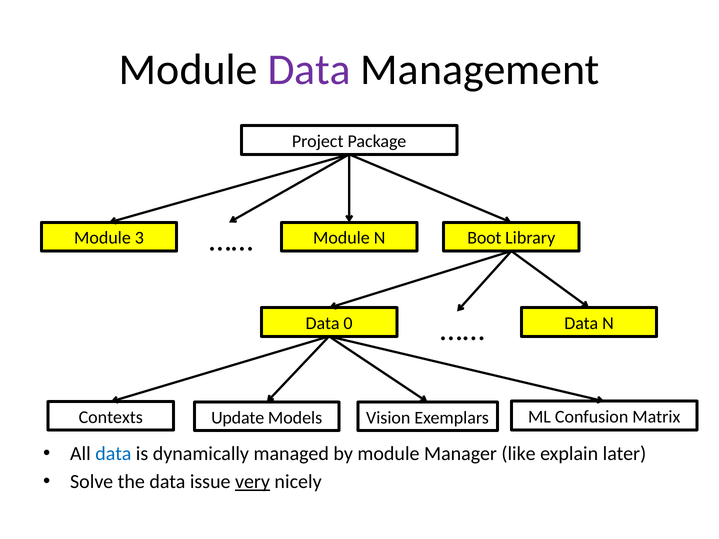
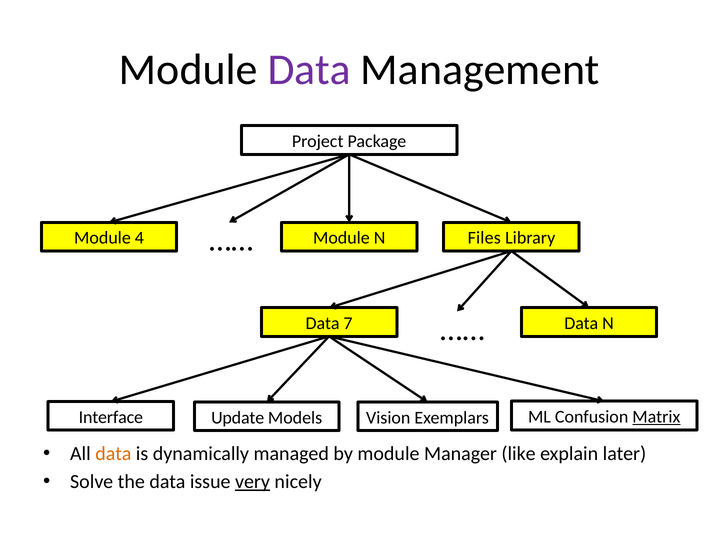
3: 3 -> 4
Boot: Boot -> Files
0: 0 -> 7
Contexts: Contexts -> Interface
Matrix underline: none -> present
data at (113, 454) colour: blue -> orange
